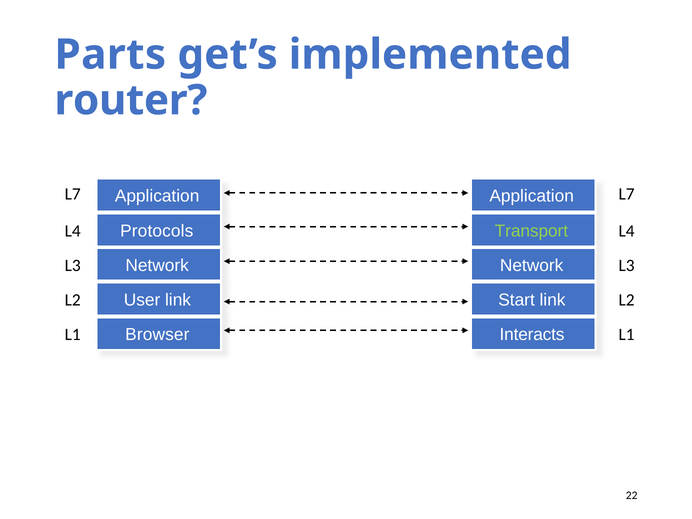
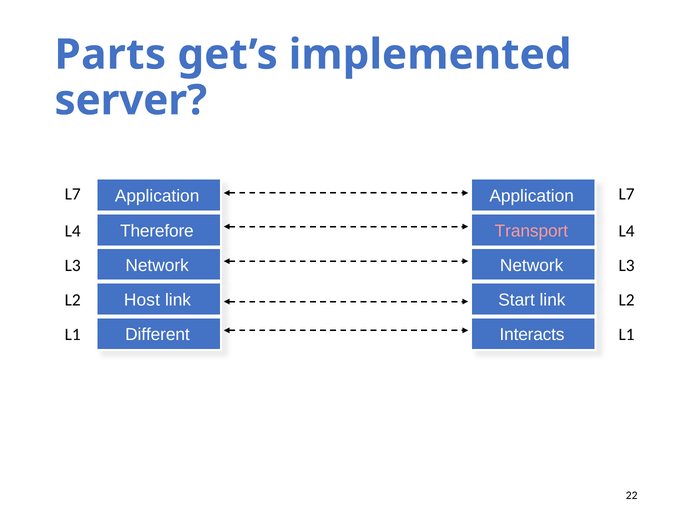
router: router -> server
Protocols: Protocols -> Therefore
Transport colour: light green -> pink
User: User -> Host
Browser: Browser -> Different
